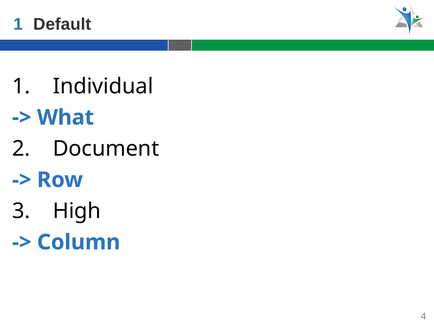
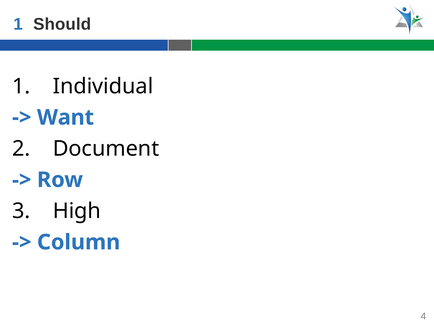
Default: Default -> Should
What: What -> Want
